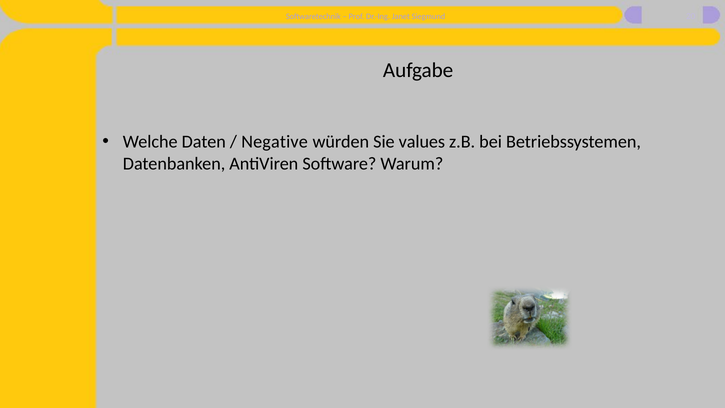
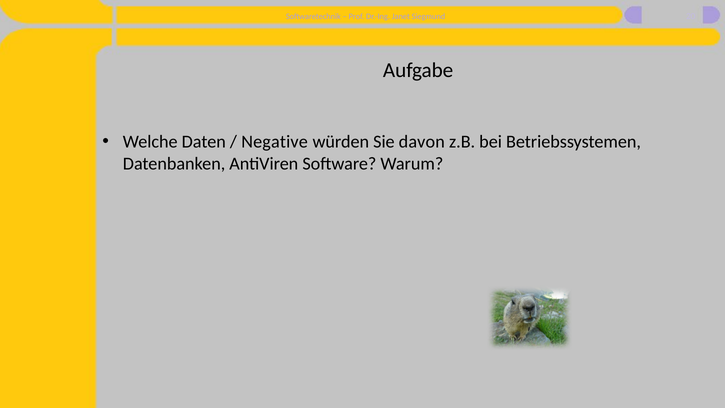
values: values -> davon
